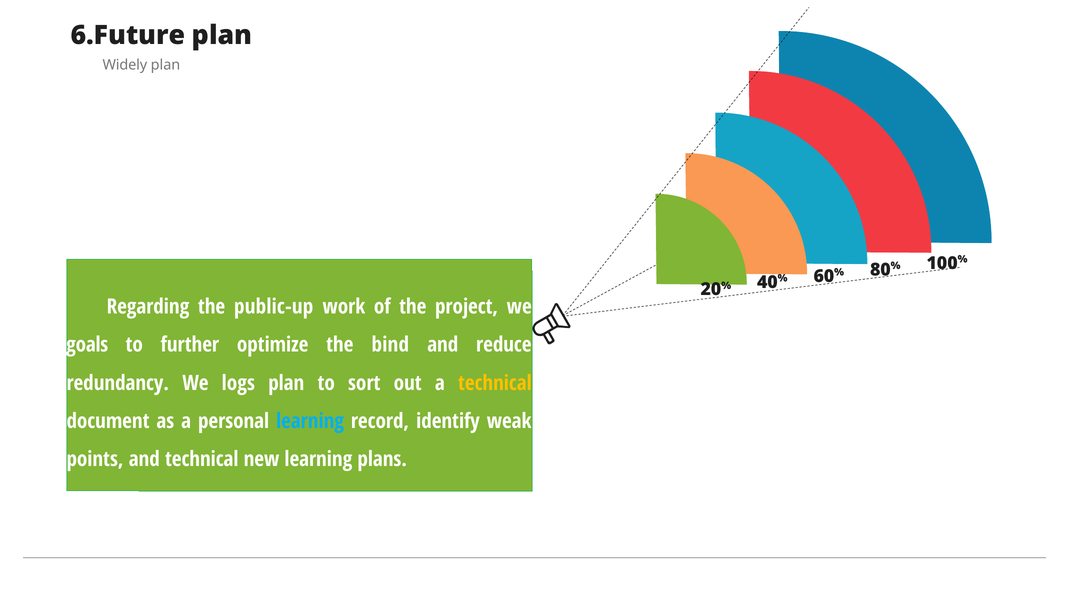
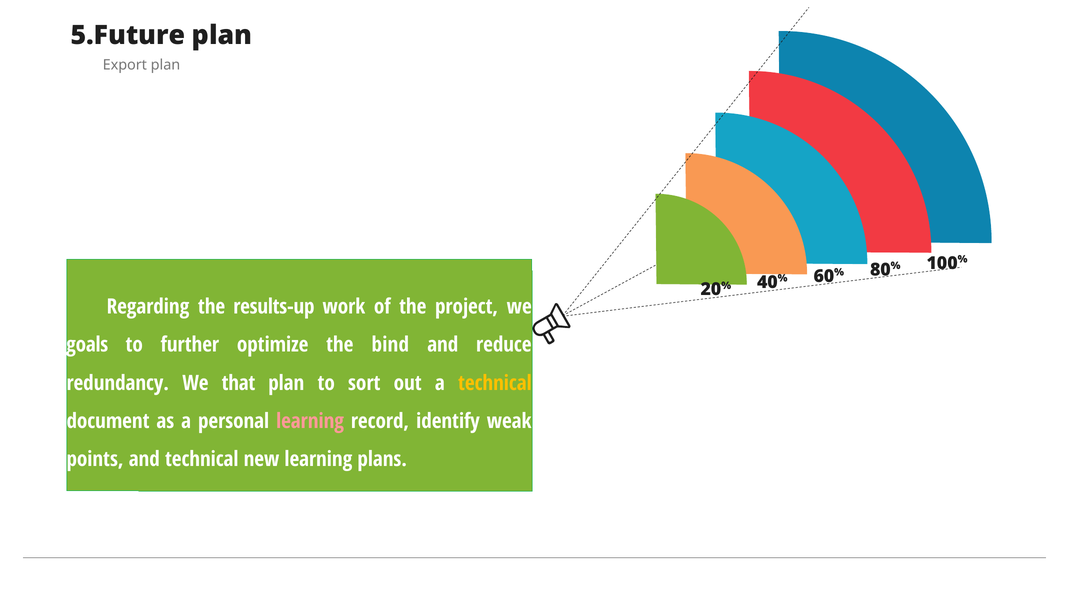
6.Future: 6.Future -> 5.Future
Widely: Widely -> Export
public-up: public-up -> results-up
logs: logs -> that
learning at (310, 421) colour: light blue -> pink
